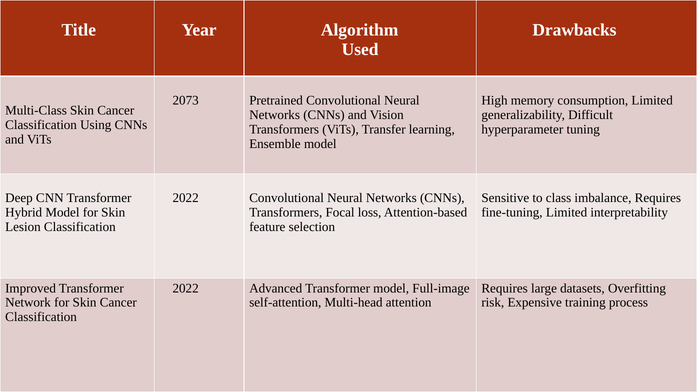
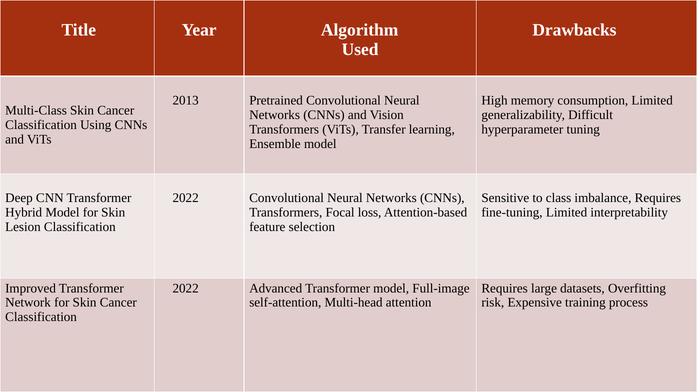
2073: 2073 -> 2013
